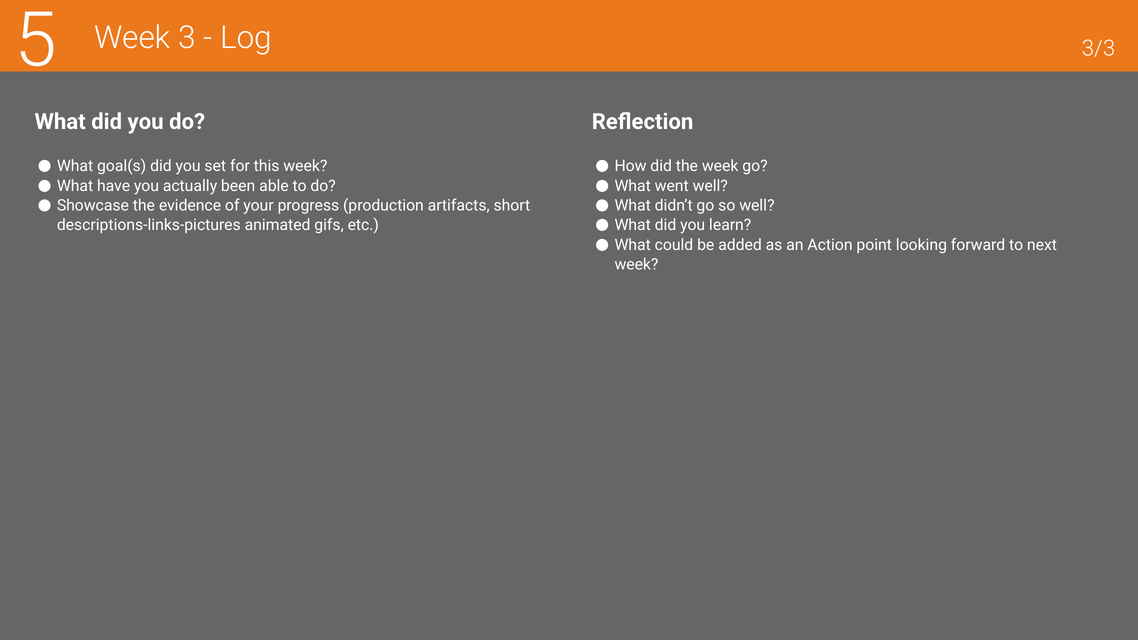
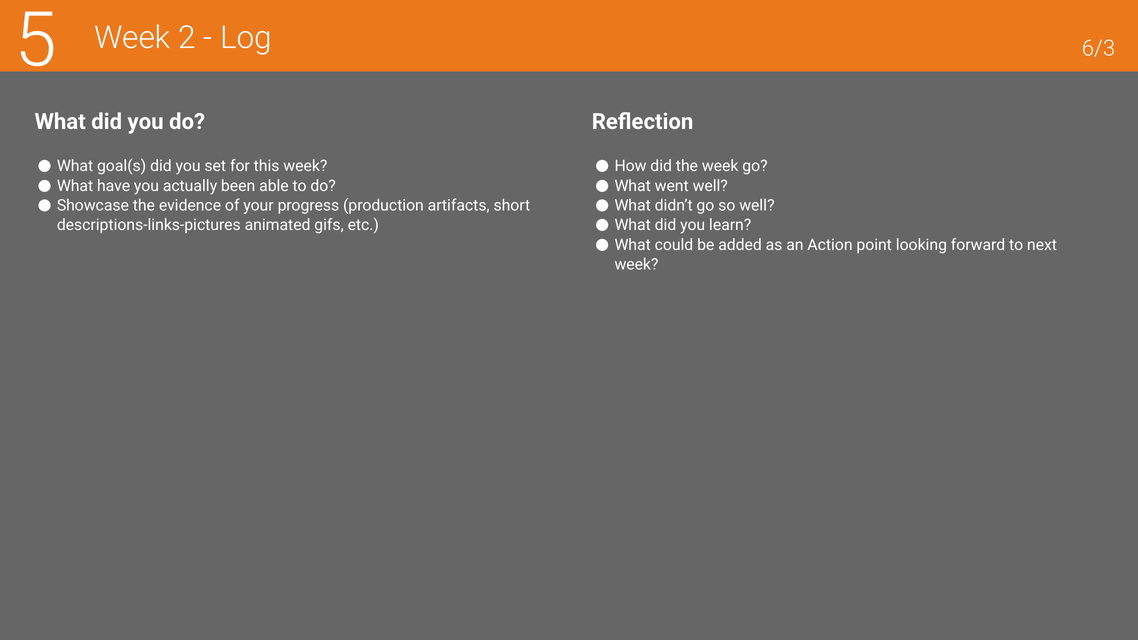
3: 3 -> 2
3/3: 3/3 -> 6/3
